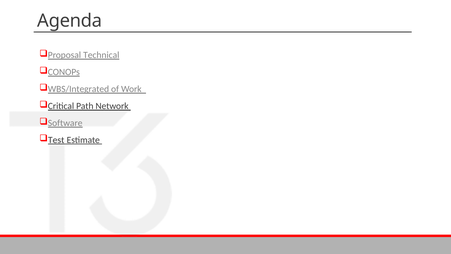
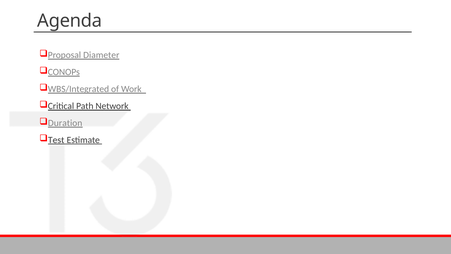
Technical: Technical -> Diameter
Software: Software -> Duration
